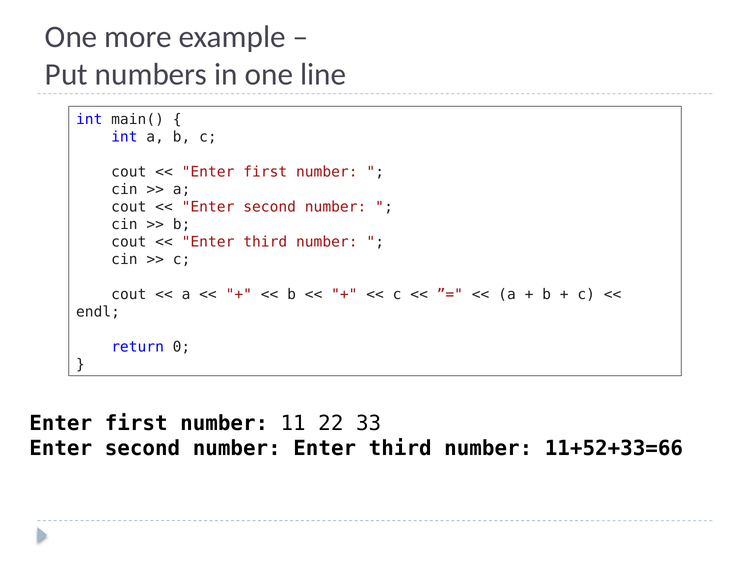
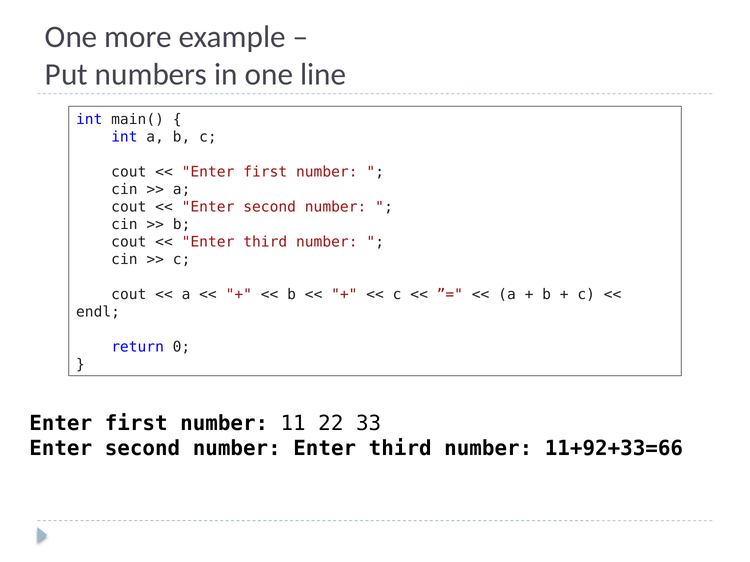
11+52+33=66: 11+52+33=66 -> 11+92+33=66
